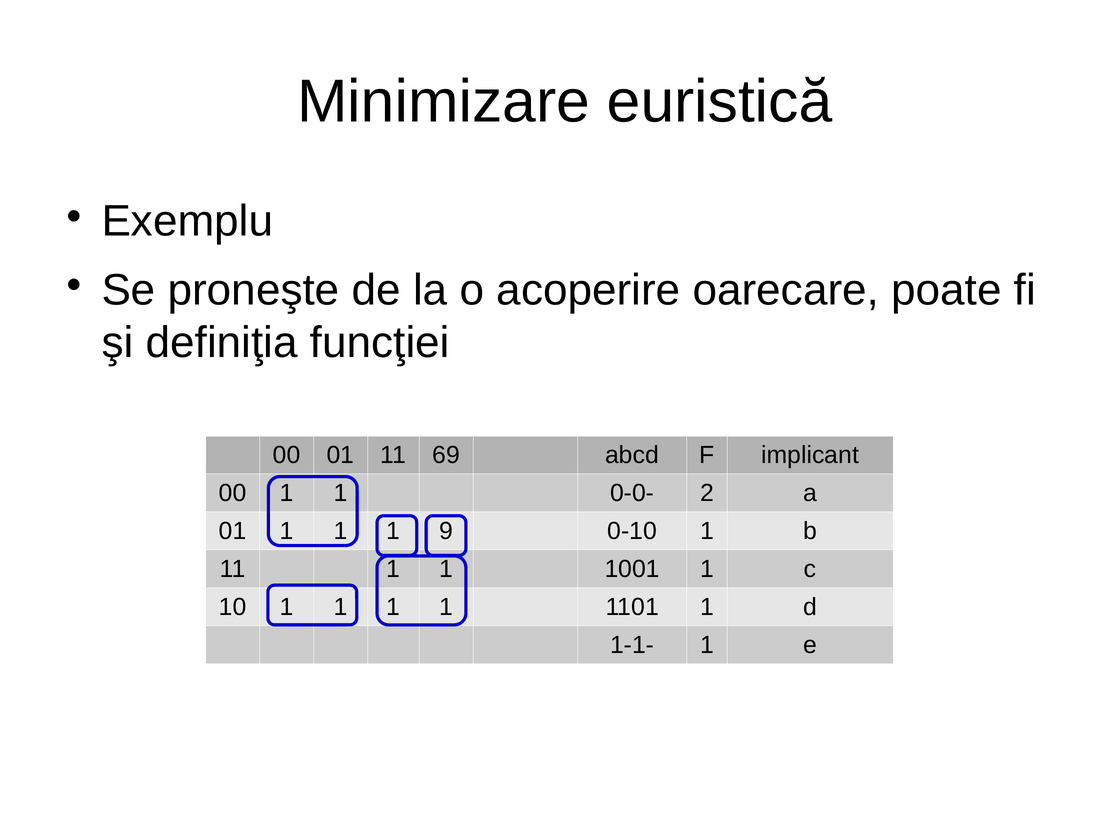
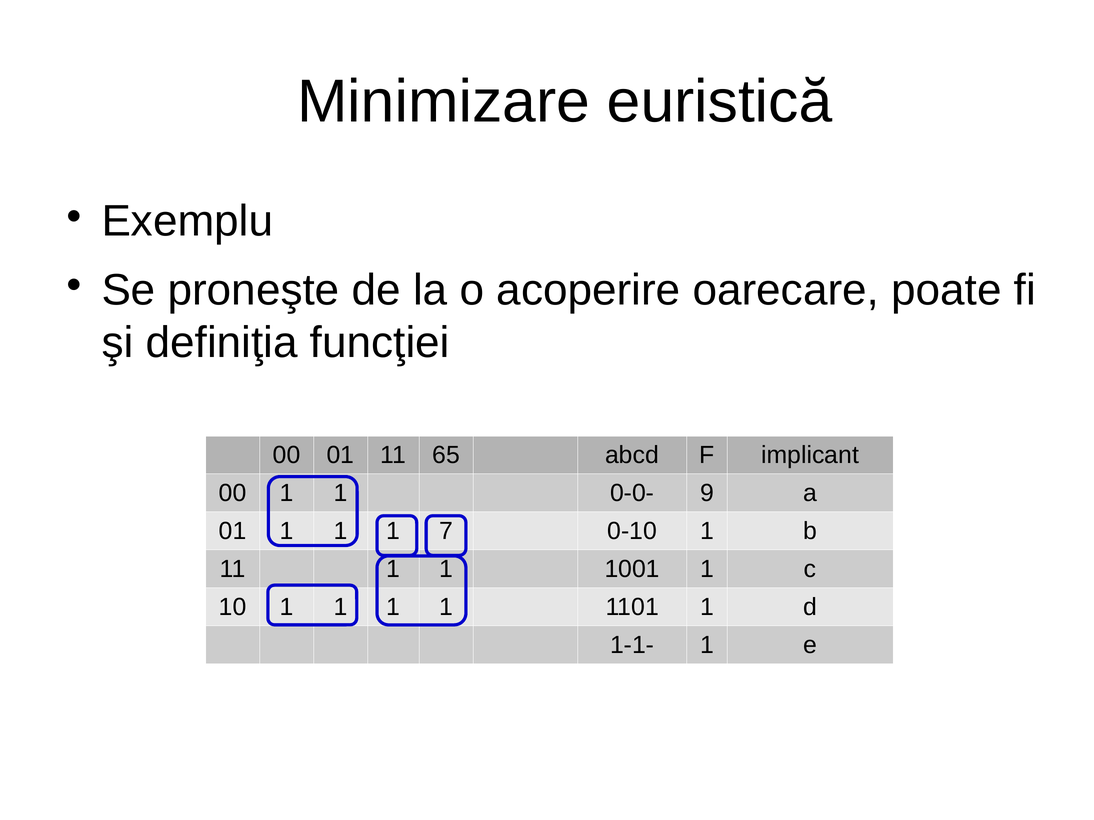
69: 69 -> 65
2: 2 -> 9
9: 9 -> 7
